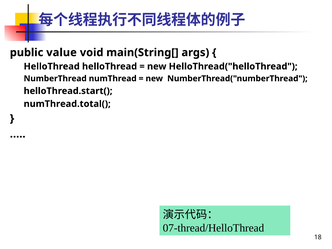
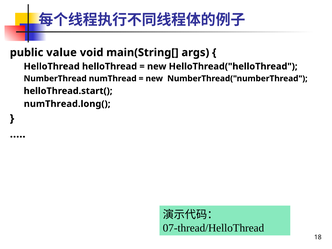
numThread.total(: numThread.total( -> numThread.long(
